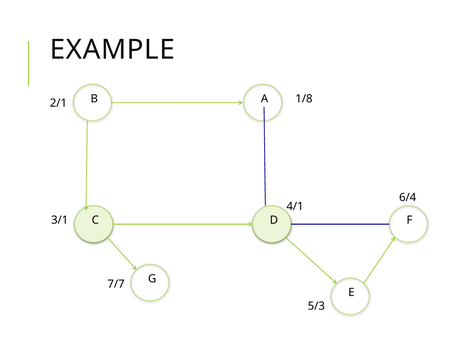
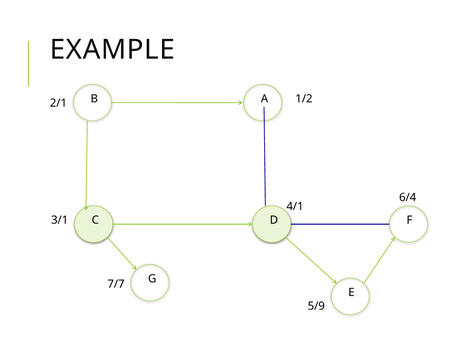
1/8: 1/8 -> 1/2
5/3: 5/3 -> 5/9
